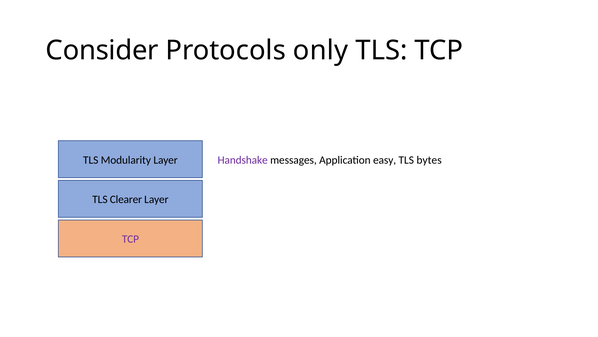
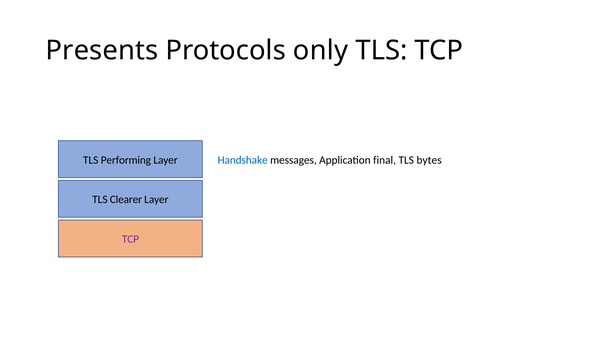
Consider: Consider -> Presents
Modularity: Modularity -> Performing
Handshake colour: purple -> blue
easy: easy -> final
